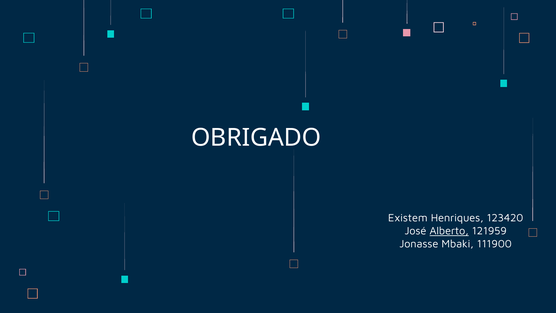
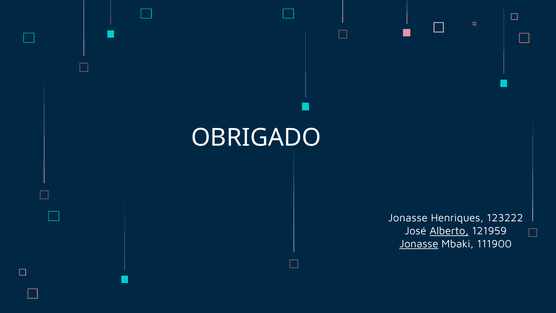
Existem at (408, 218): Existem -> Jonasse
123420: 123420 -> 123222
Jonasse at (419, 244) underline: none -> present
